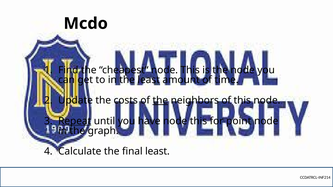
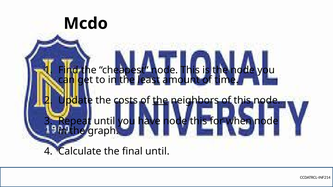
Repeat underline: present -> none
point: point -> when
final least: least -> until
